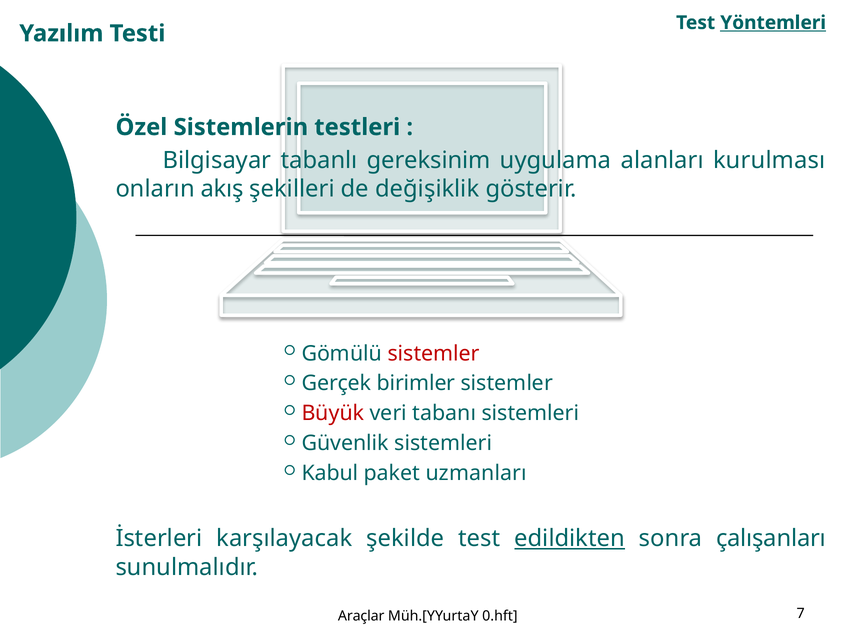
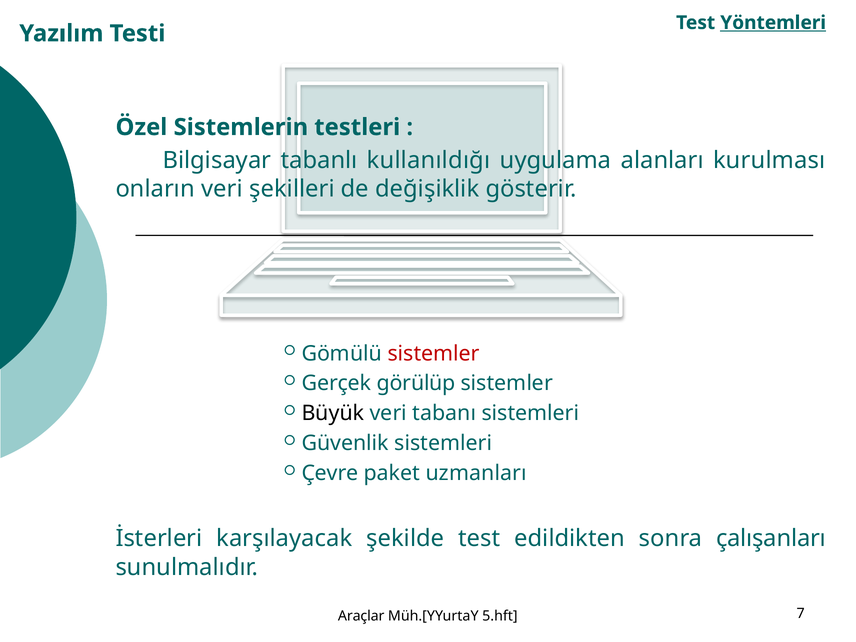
gereksinim: gereksinim -> kullanıldığı
onların akış: akış -> veri
birimler: birimler -> görülüp
Büyük colour: red -> black
Kabul: Kabul -> Çevre
edildikten underline: present -> none
0.hft: 0.hft -> 5.hft
